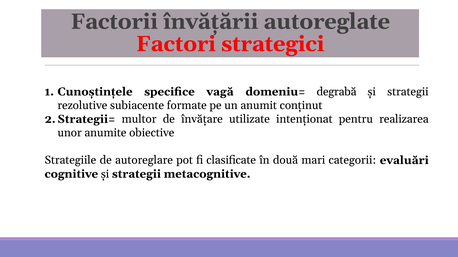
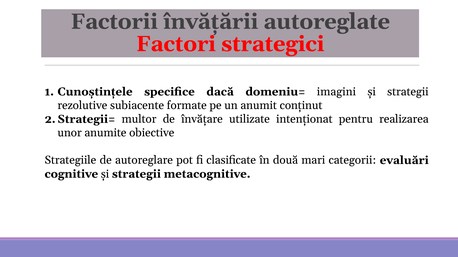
vagă: vagă -> dacă
degrabă: degrabă -> imagini
